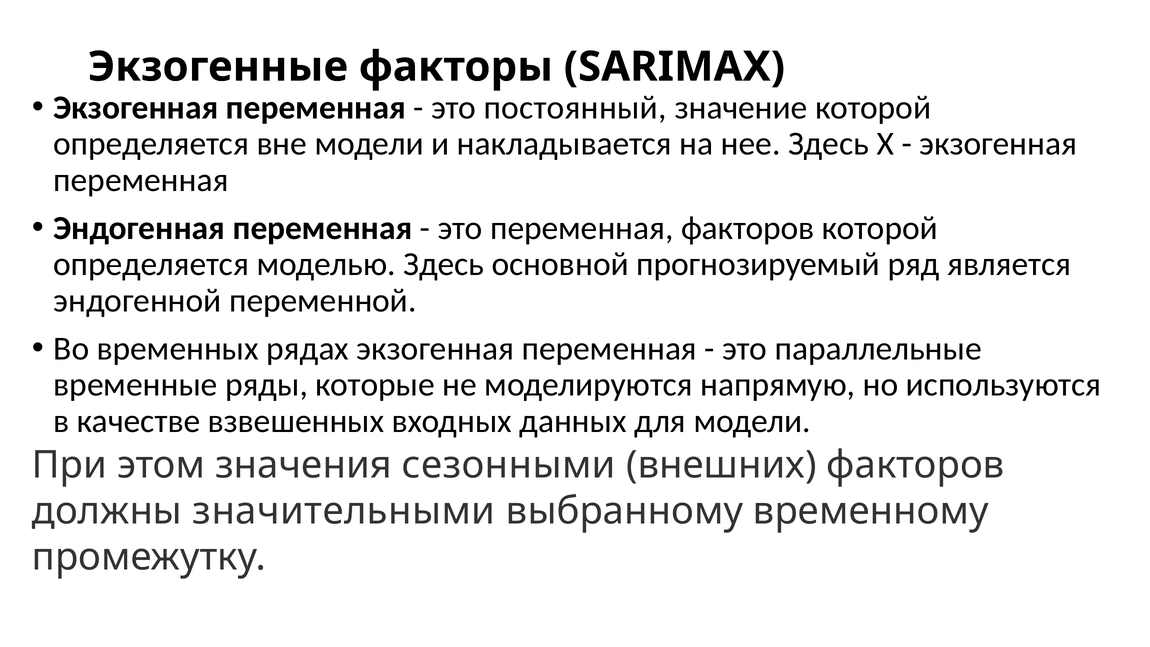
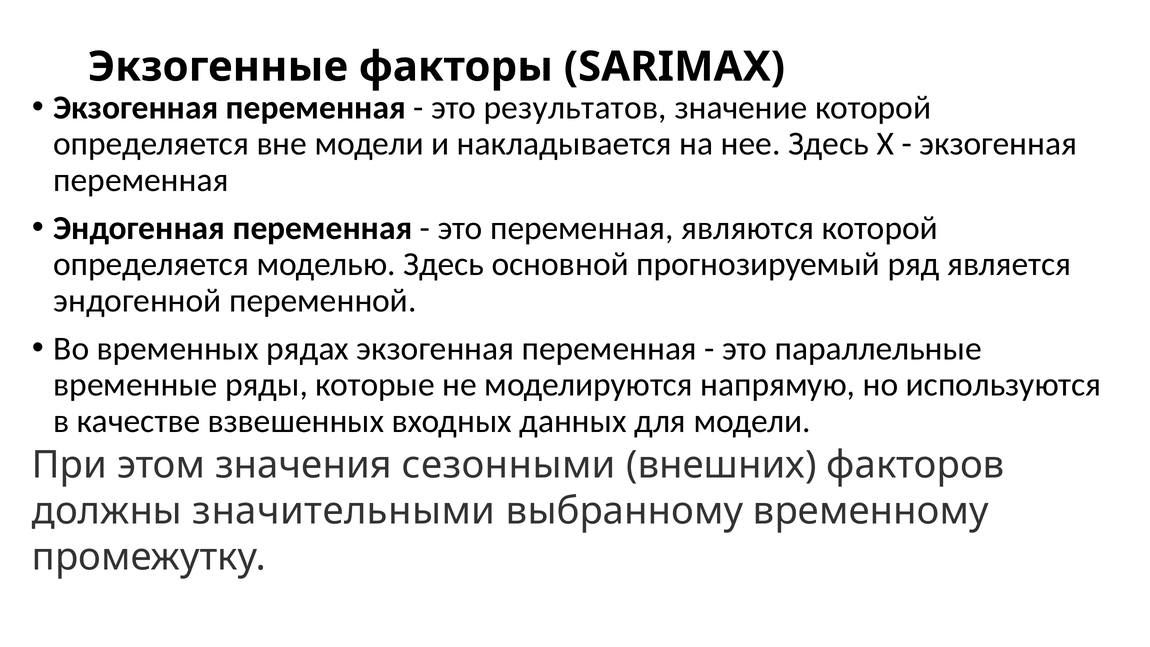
постоянный: постоянный -> результатов
переменная факторов: факторов -> являются
